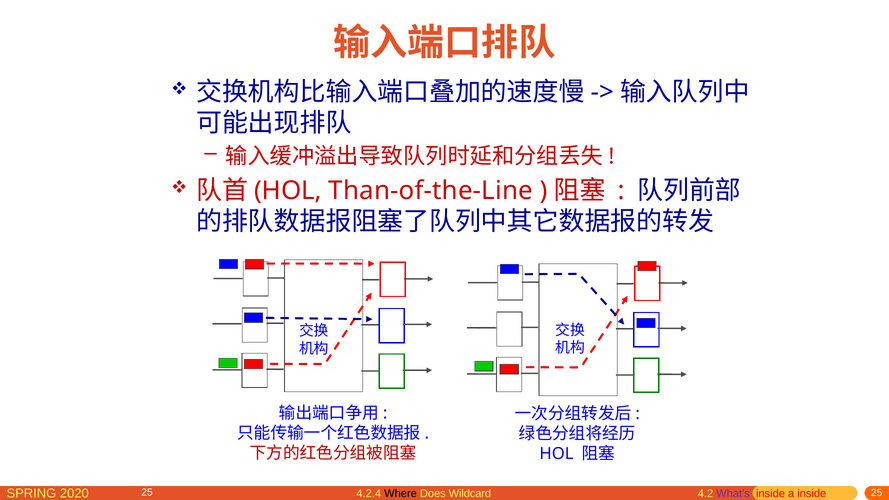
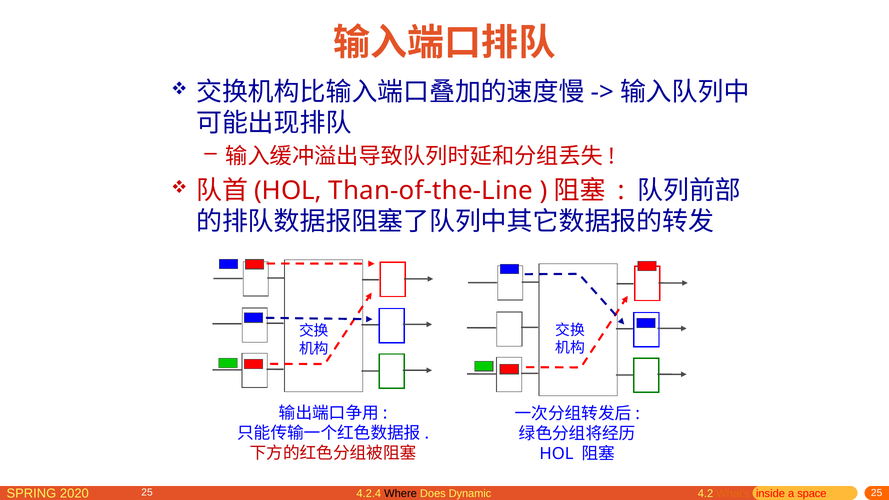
Wildcard: Wildcard -> Dynamic
What's colour: purple -> orange
a inside: inside -> space
